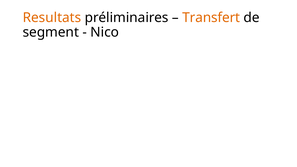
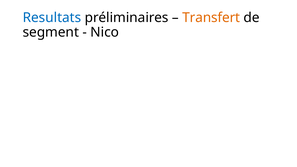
Resultats colour: orange -> blue
